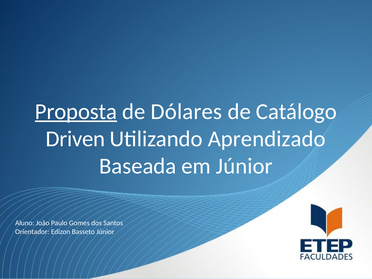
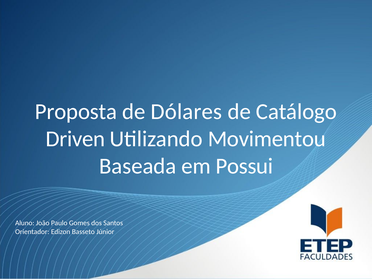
Proposta underline: present -> none
Aprendizado: Aprendizado -> Movimentou
em Júnior: Júnior -> Possui
